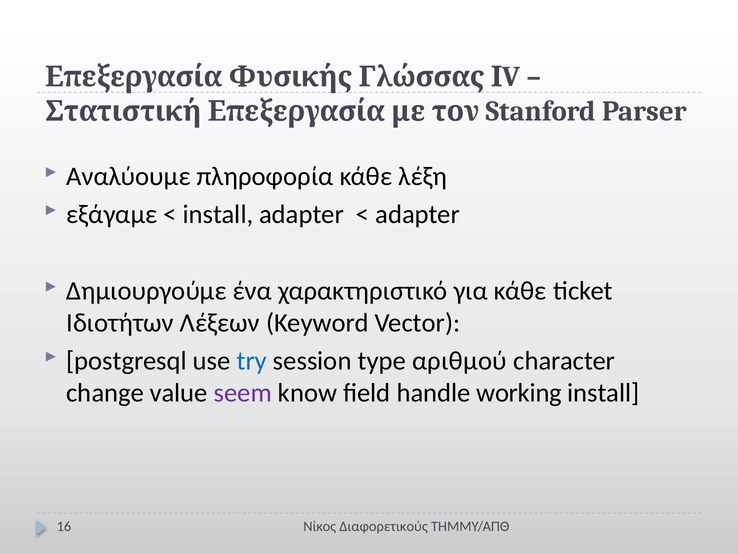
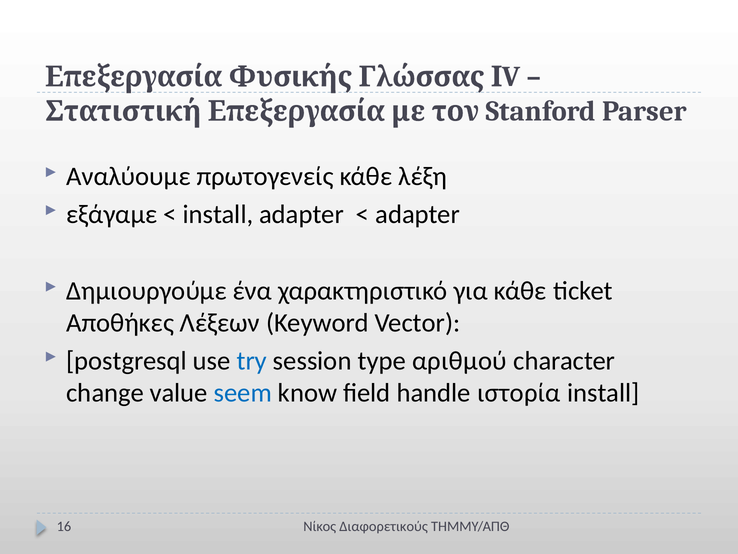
πληροφορία: πληροφορία -> πρωτογενείς
Ιδιοτήτων: Ιδιοτήτων -> Αποθήκες
seem colour: purple -> blue
working: working -> ιστορία
